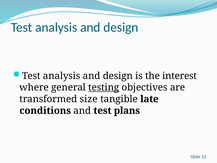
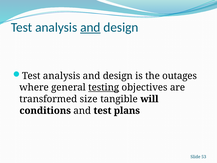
and at (90, 27) underline: none -> present
interest: interest -> outages
late: late -> will
